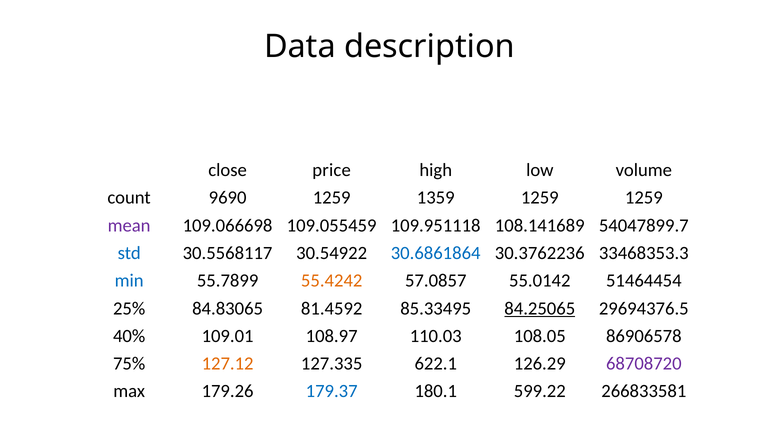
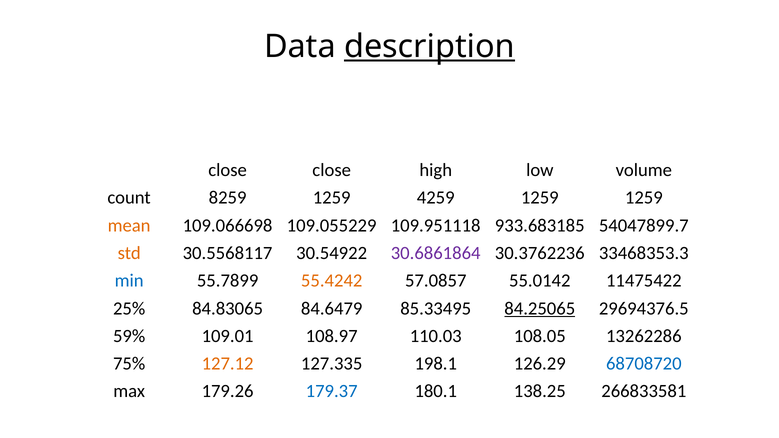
description underline: none -> present
close price: price -> close
9690: 9690 -> 8259
1359: 1359 -> 4259
mean colour: purple -> orange
109.055459: 109.055459 -> 109.055229
108.141689: 108.141689 -> 933.683185
std colour: blue -> orange
30.6861864 colour: blue -> purple
51464454: 51464454 -> 11475422
81.4592: 81.4592 -> 84.6479
40%: 40% -> 59%
86906578: 86906578 -> 13262286
622.1: 622.1 -> 198.1
68708720 colour: purple -> blue
599.22: 599.22 -> 138.25
